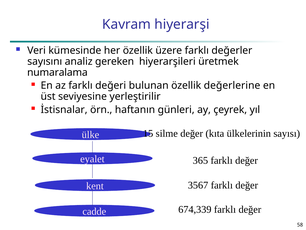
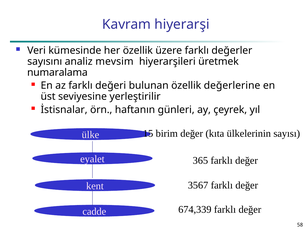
gereken: gereken -> mevsim
silme: silme -> birim
